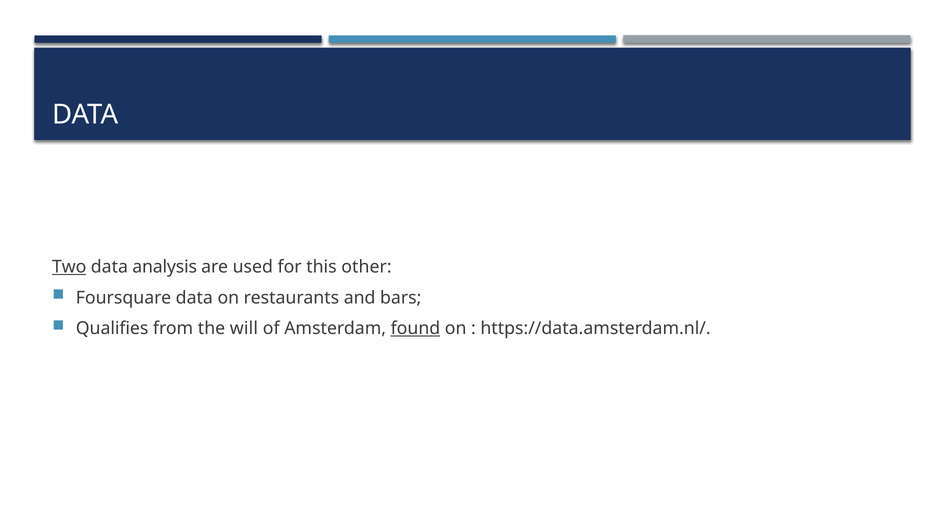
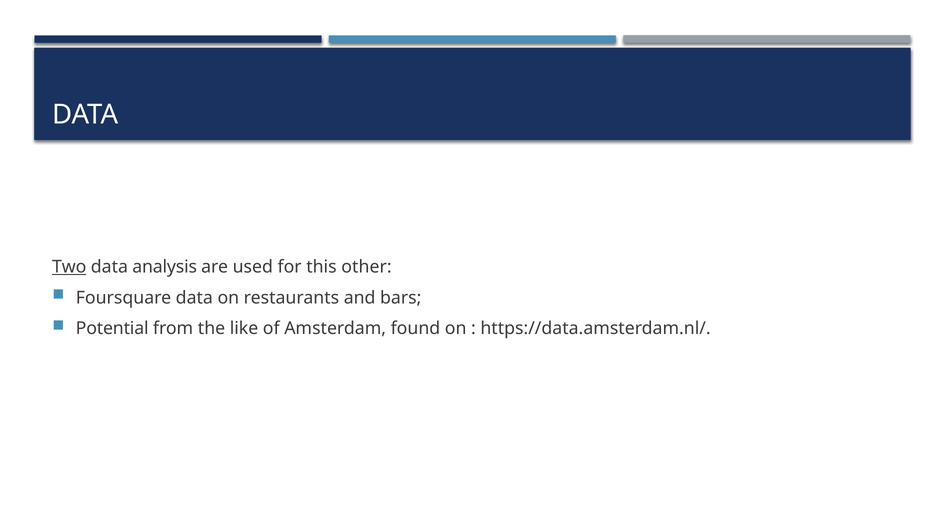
Qualifies: Qualifies -> Potential
will: will -> like
found underline: present -> none
